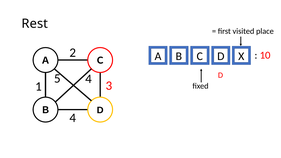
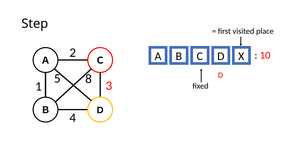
Rest: Rest -> Step
5 4: 4 -> 8
